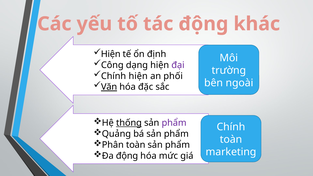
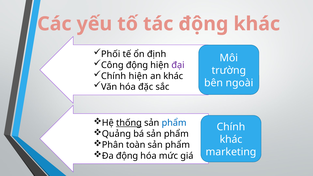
Hiện at (111, 54): Hiện -> Phối
Công dạng: dạng -> động
an phối: phối -> khác
Văn underline: present -> none
phẩm at (174, 123) colour: purple -> blue
toàn at (231, 139): toàn -> khác
